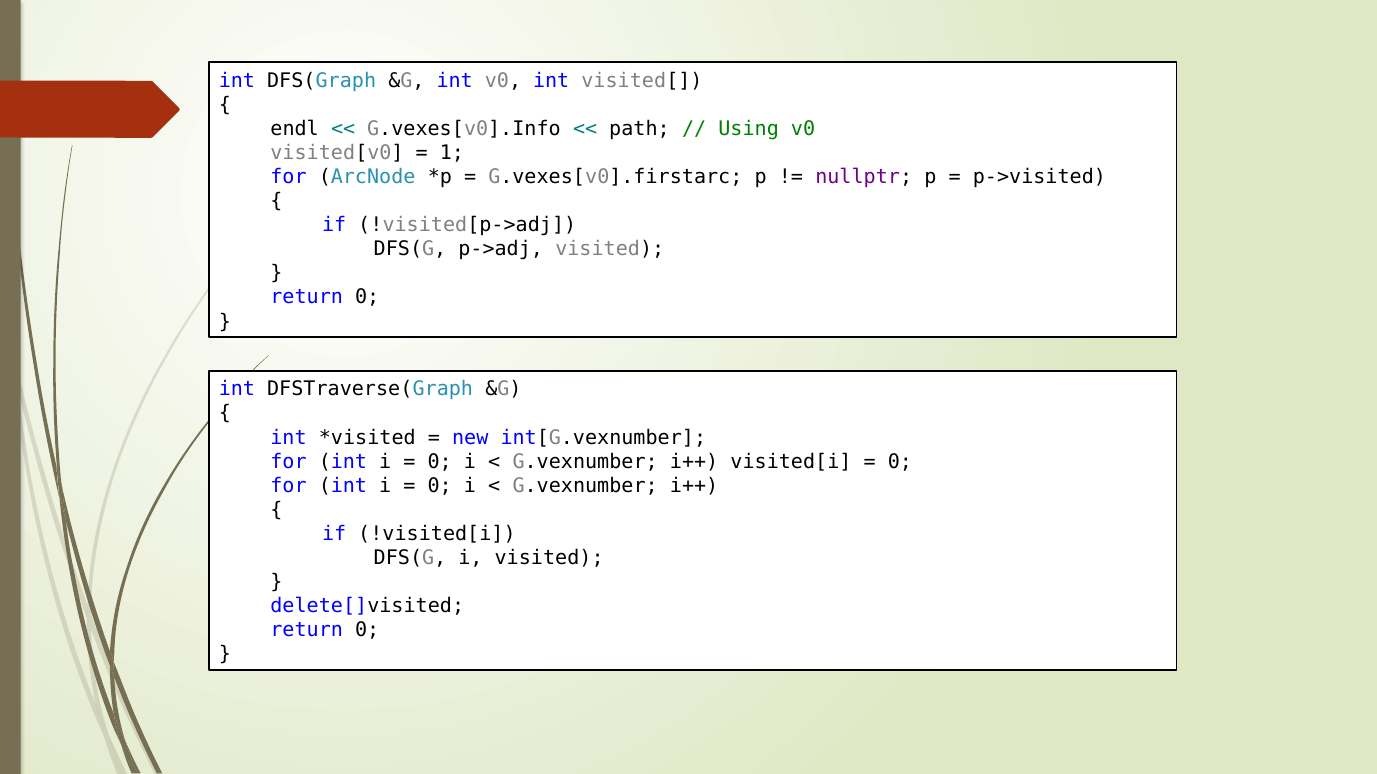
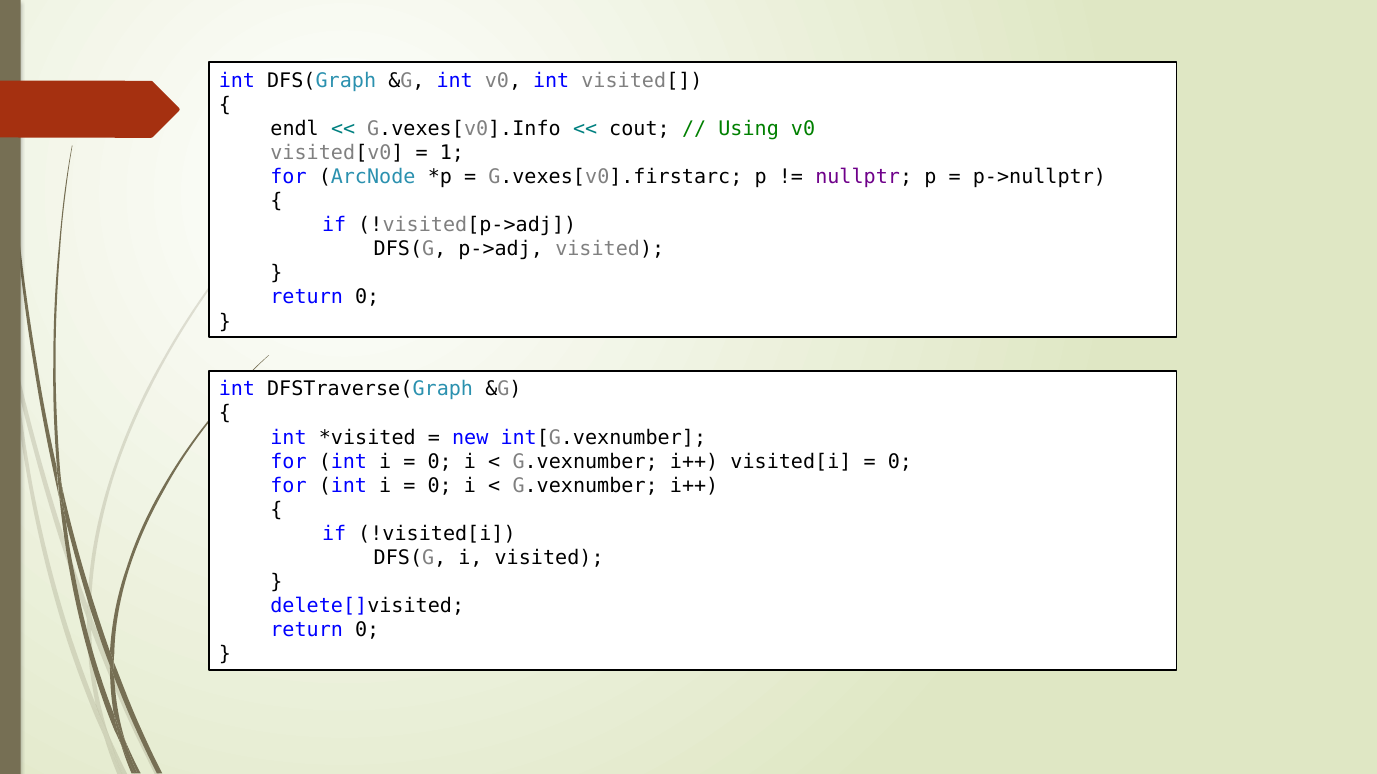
path: path -> cout
p->visited: p->visited -> p->nullptr
